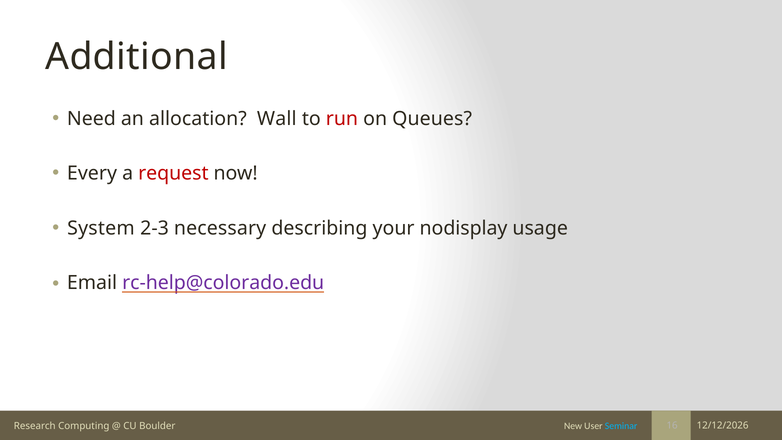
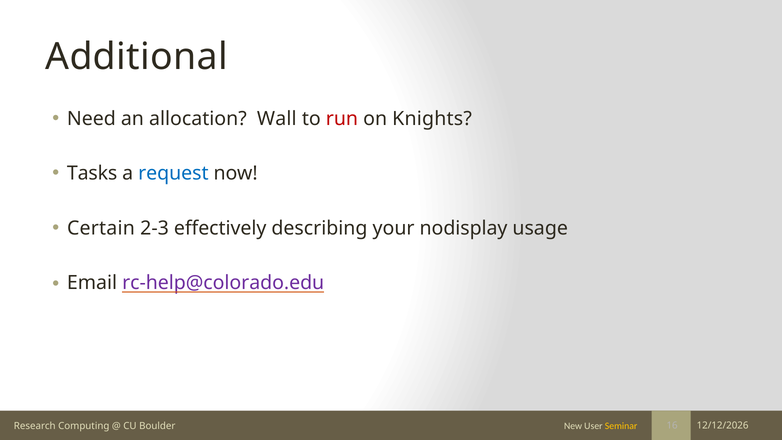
Queues: Queues -> Knights
Every: Every -> Tasks
request colour: red -> blue
System: System -> Certain
necessary: necessary -> effectively
Seminar colour: light blue -> yellow
